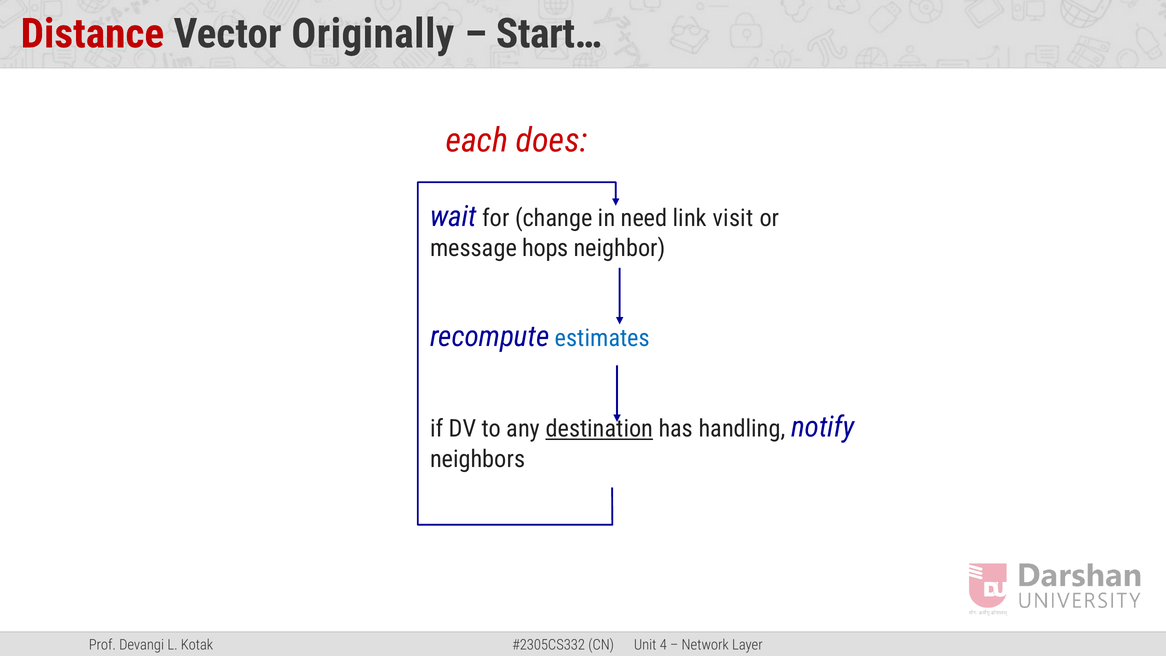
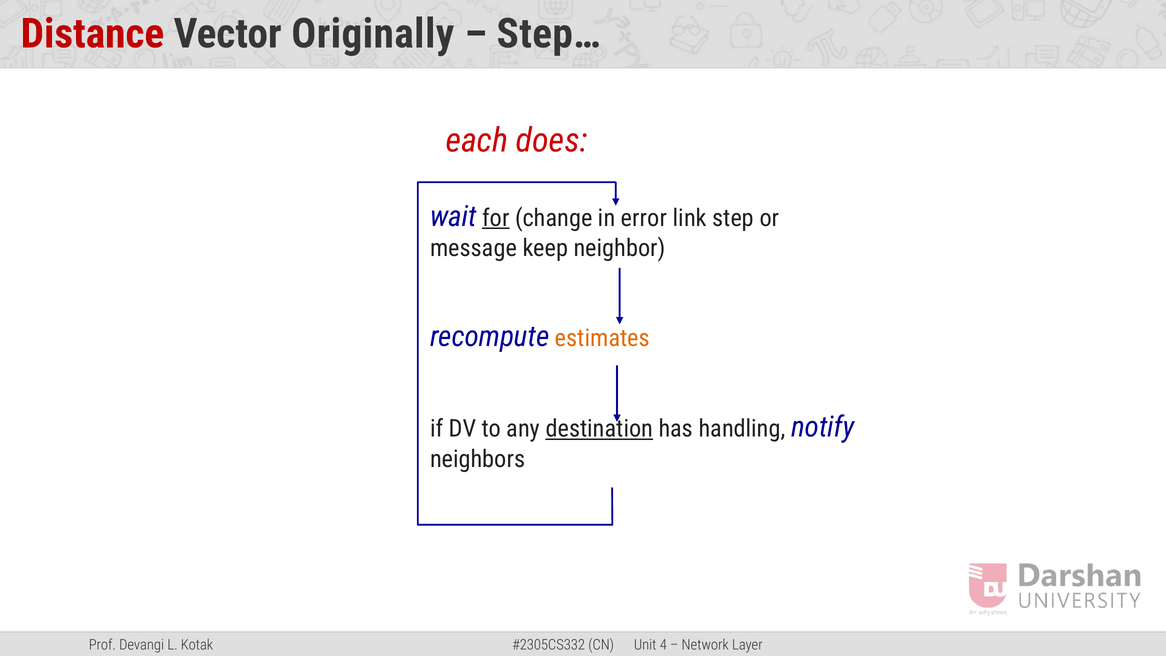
Start…: Start… -> Step…
for underline: none -> present
need: need -> error
visit: visit -> step
hops: hops -> keep
estimates colour: blue -> orange
